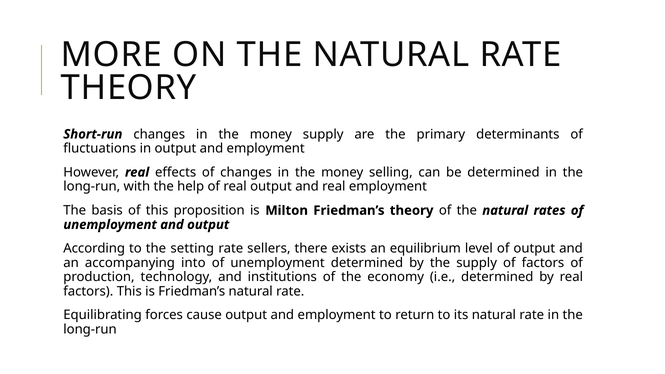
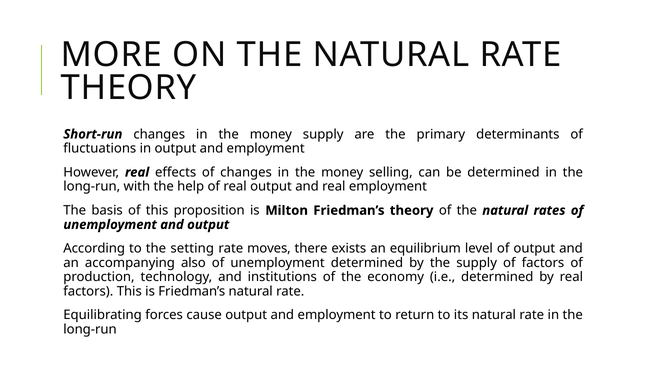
sellers: sellers -> moves
into: into -> also
